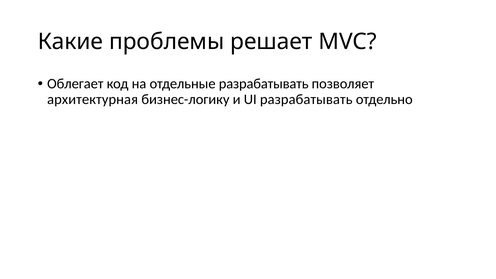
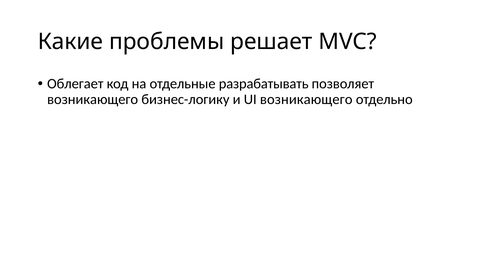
архитектурная at (93, 99): архитектурная -> возникающего
UI разрабатывать: разрабатывать -> возникающего
